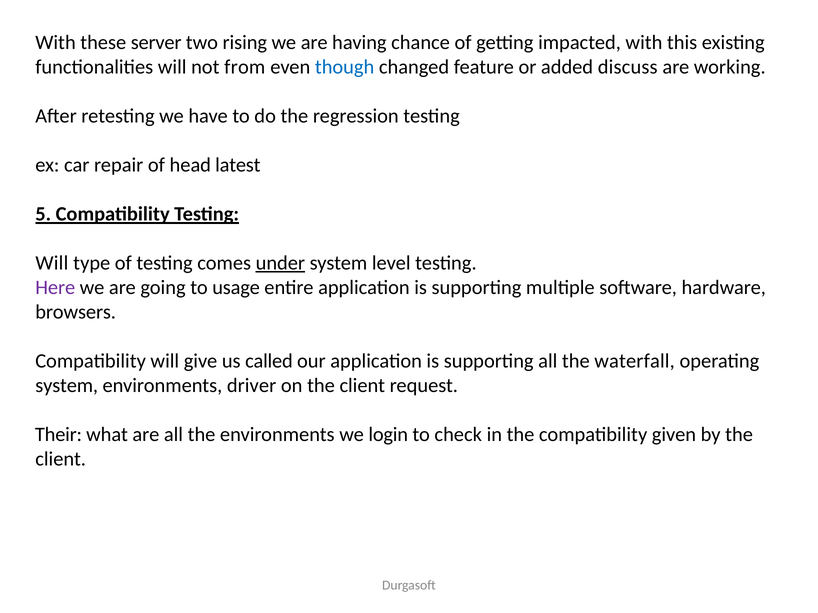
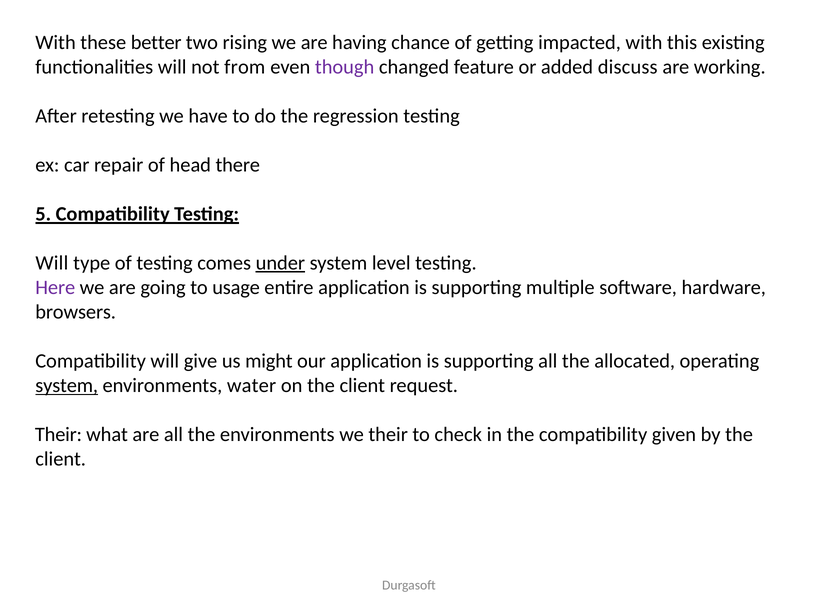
server: server -> better
though colour: blue -> purple
latest: latest -> there
called: called -> might
waterfall: waterfall -> allocated
system at (67, 386) underline: none -> present
driver: driver -> water
we login: login -> their
